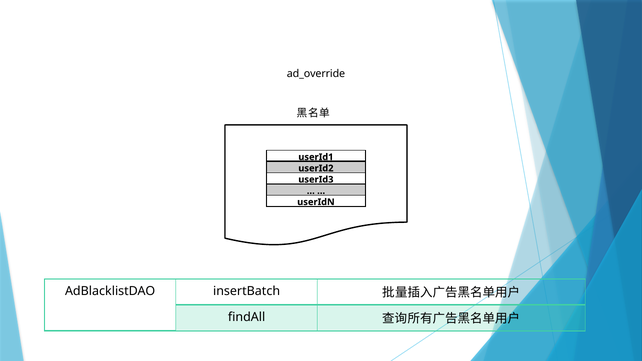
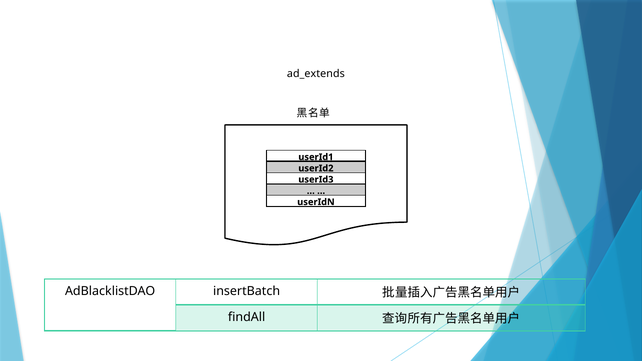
ad_override: ad_override -> ad_extends
